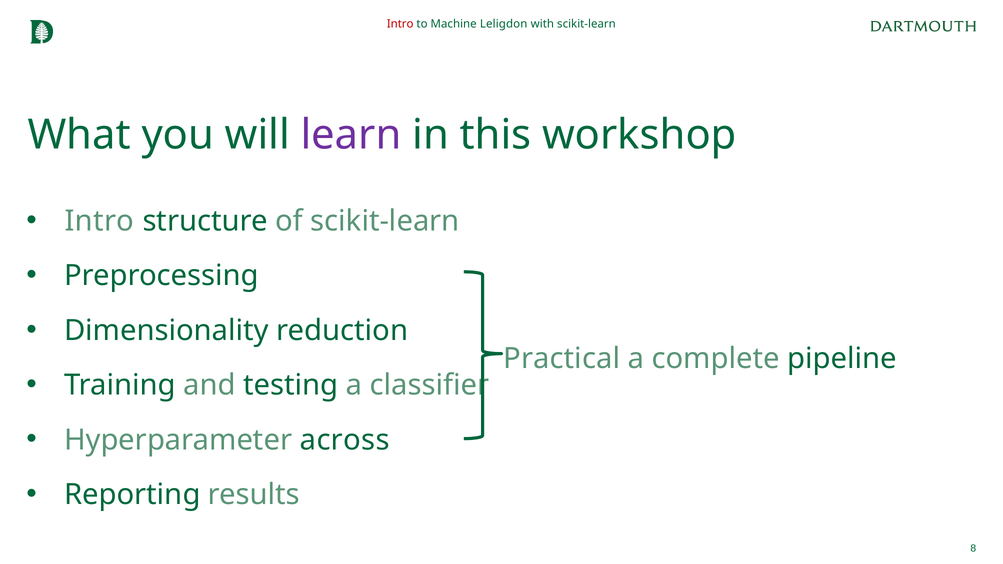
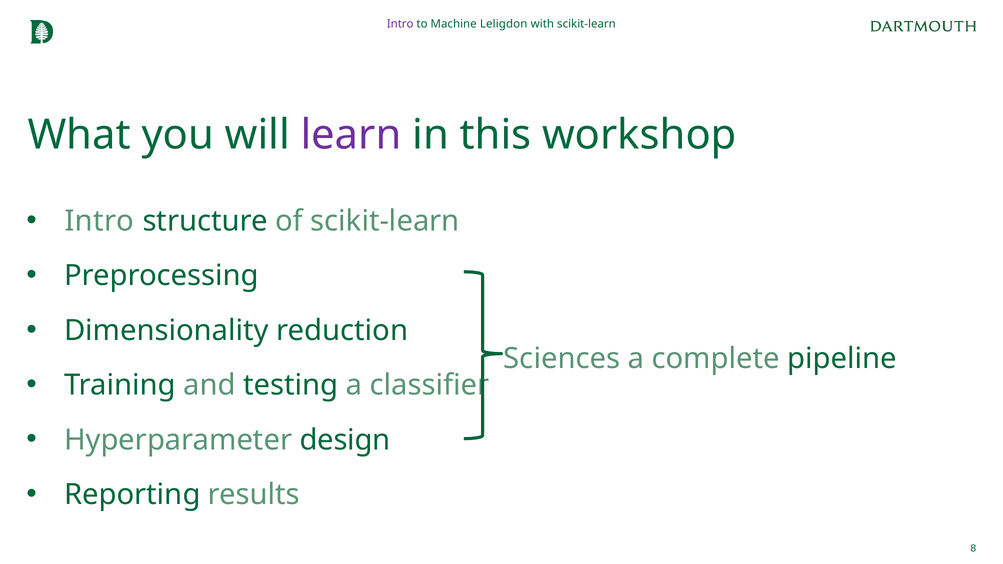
Intro at (400, 24) colour: red -> purple
Practical: Practical -> Sciences
across: across -> design
